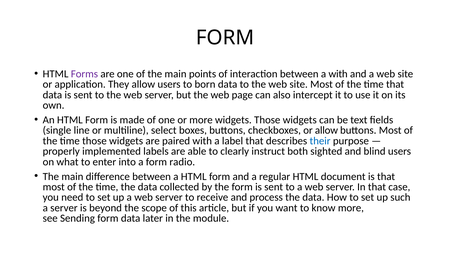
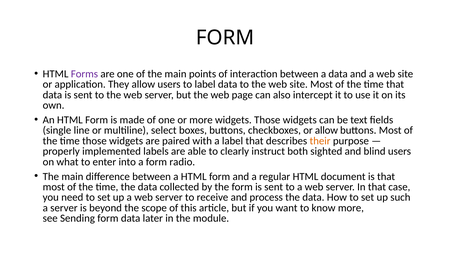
a with: with -> data
to born: born -> label
their colour: blue -> orange
